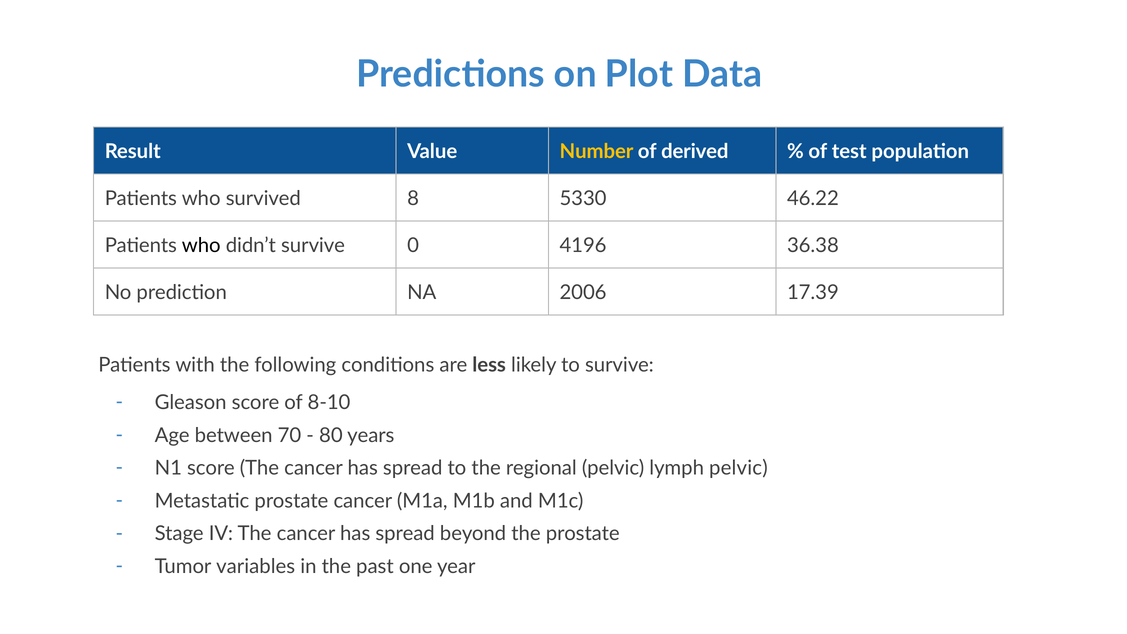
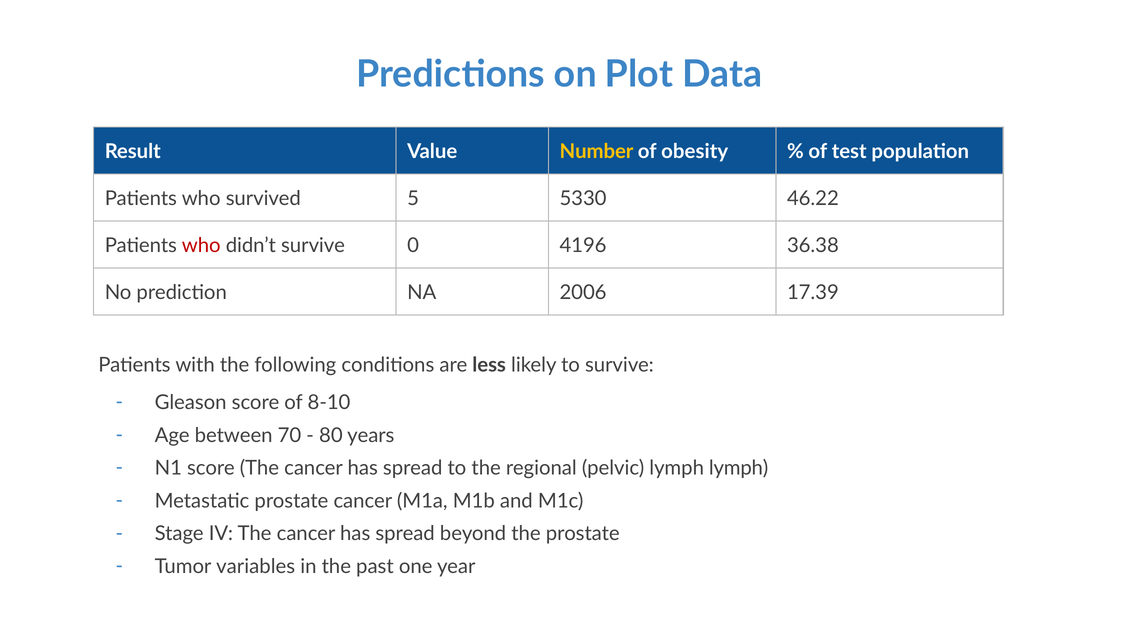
derived: derived -> obesity
8: 8 -> 5
who at (201, 246) colour: black -> red
lymph pelvic: pelvic -> lymph
